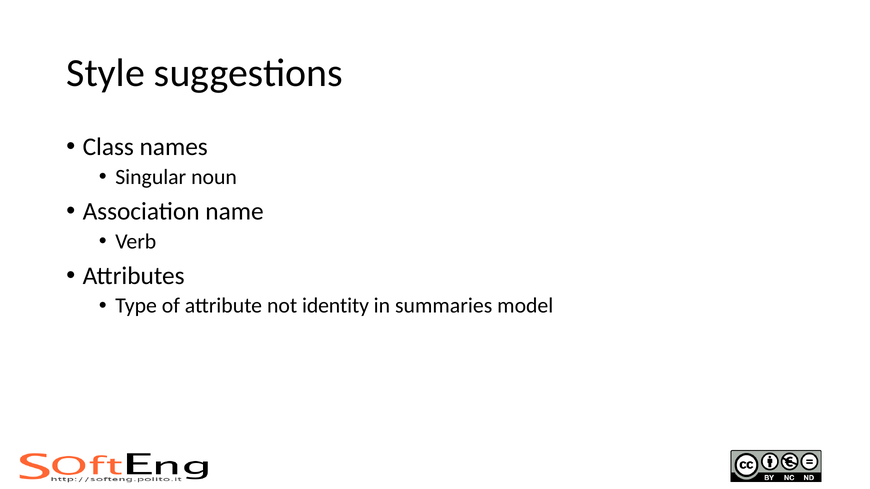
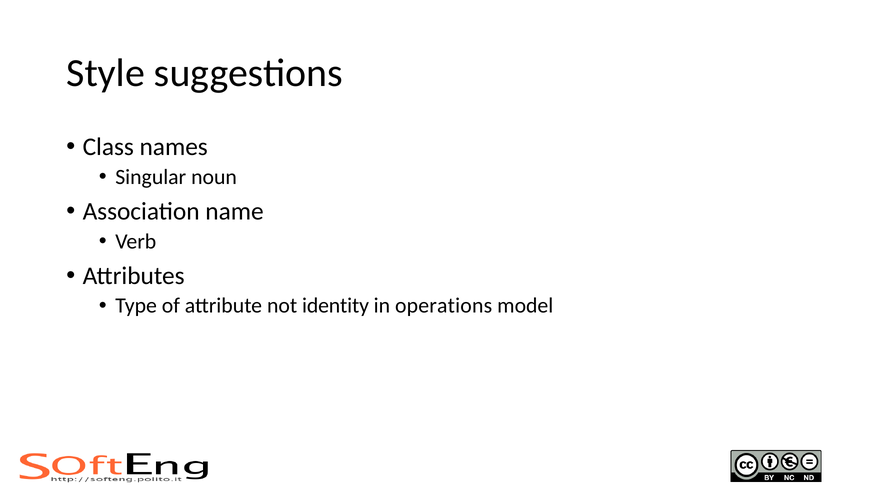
summaries: summaries -> operations
